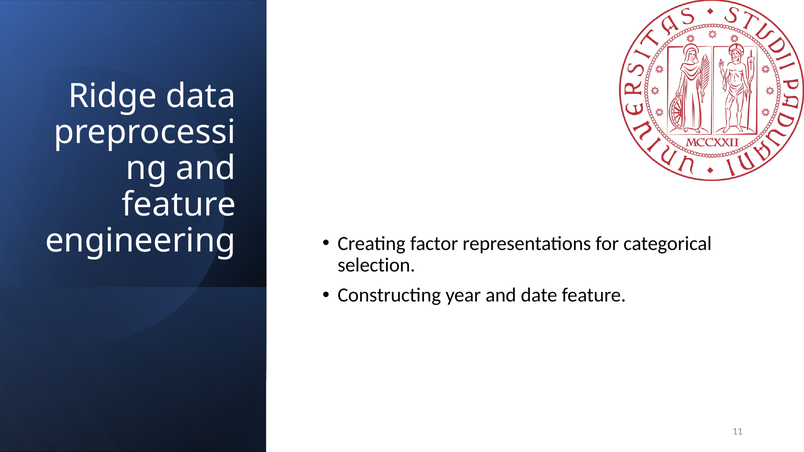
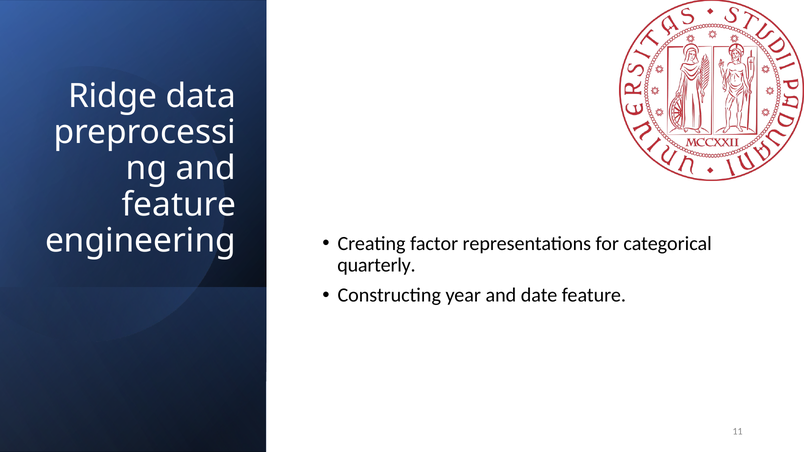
selection: selection -> quarterly
